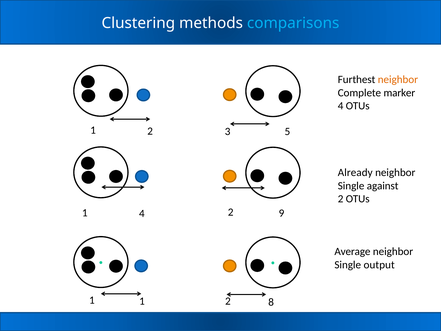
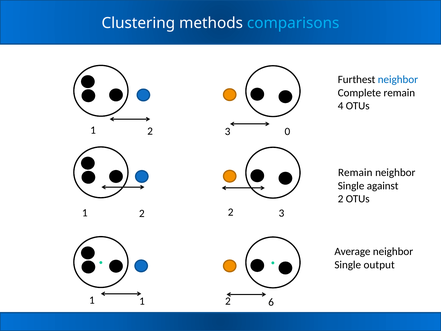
neighbor at (398, 79) colour: orange -> blue
Complete marker: marker -> remain
5: 5 -> 0
Already at (355, 172): Already -> Remain
4 at (142, 214): 4 -> 2
2 9: 9 -> 3
8: 8 -> 6
